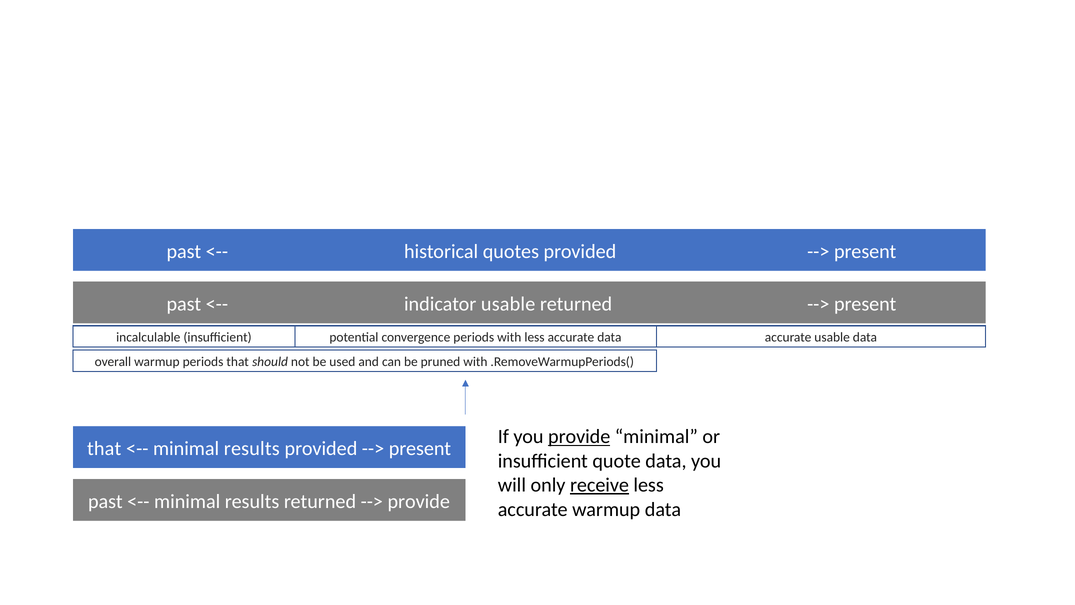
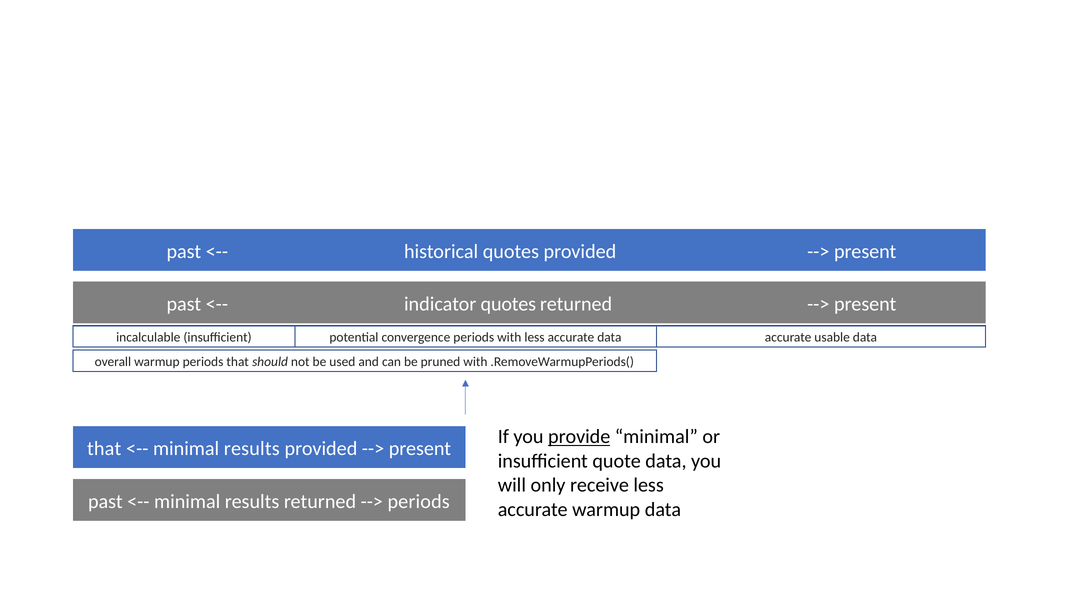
indicator usable: usable -> quotes
receive underline: present -> none
provide at (419, 501): provide -> periods
